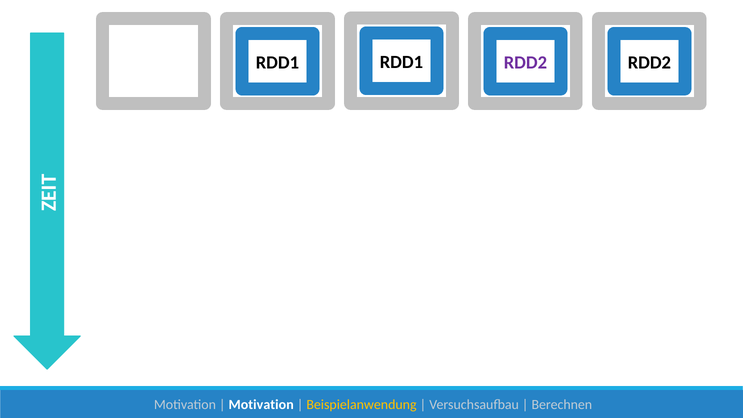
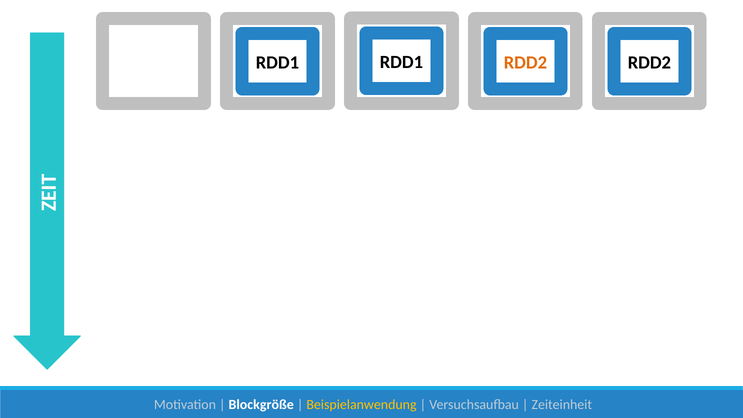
RDD2 at (525, 62) colour: purple -> orange
Motivation at (261, 405): Motivation -> Blockgröße
Berechnen: Berechnen -> Zeiteinheit
